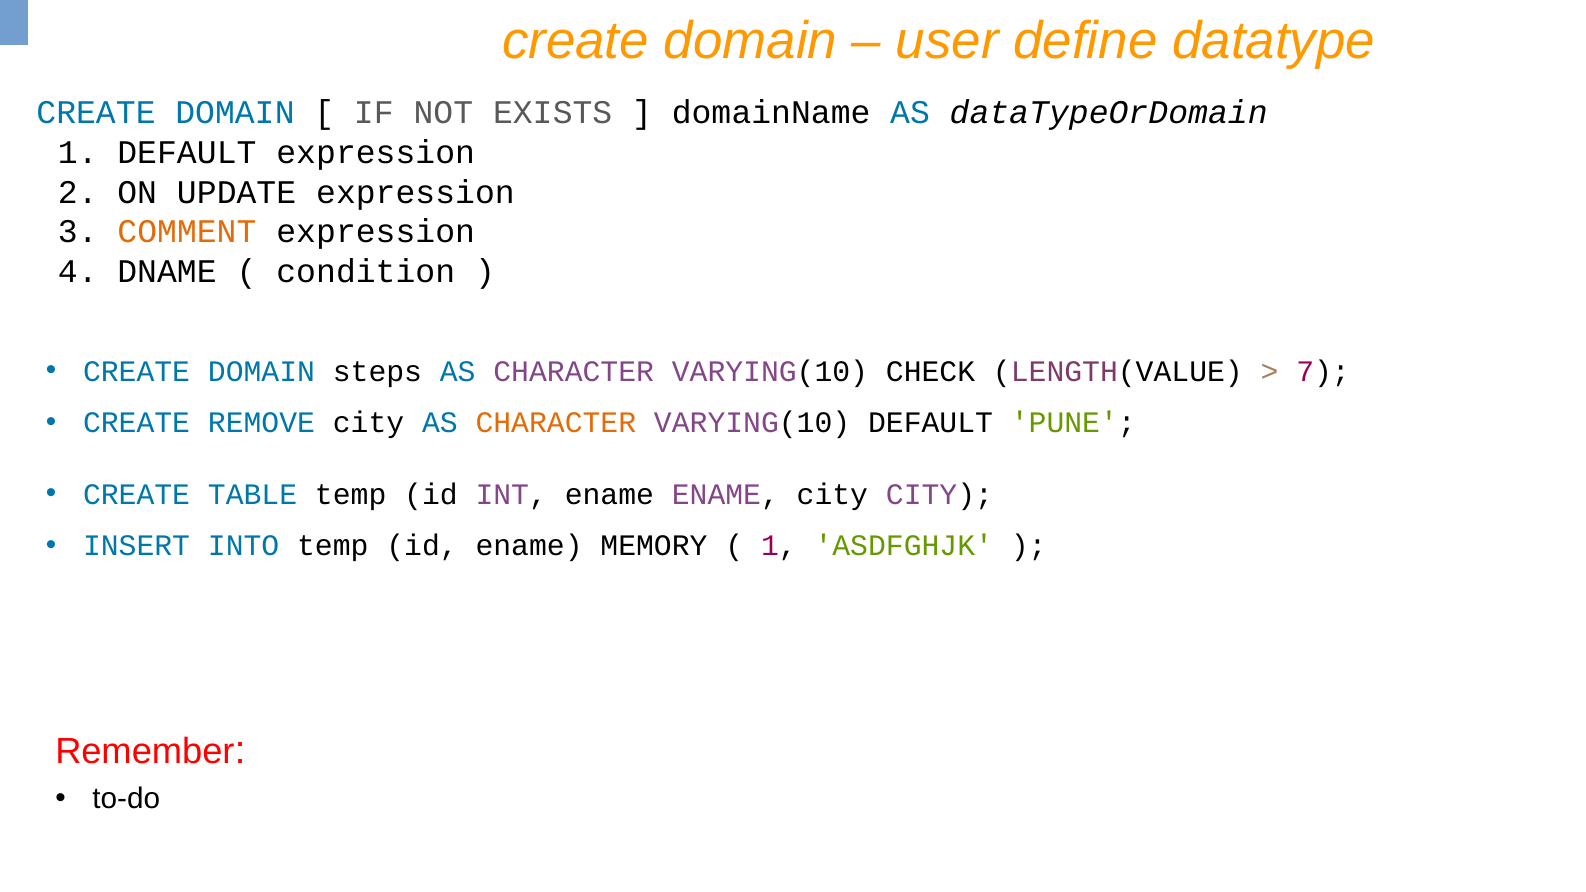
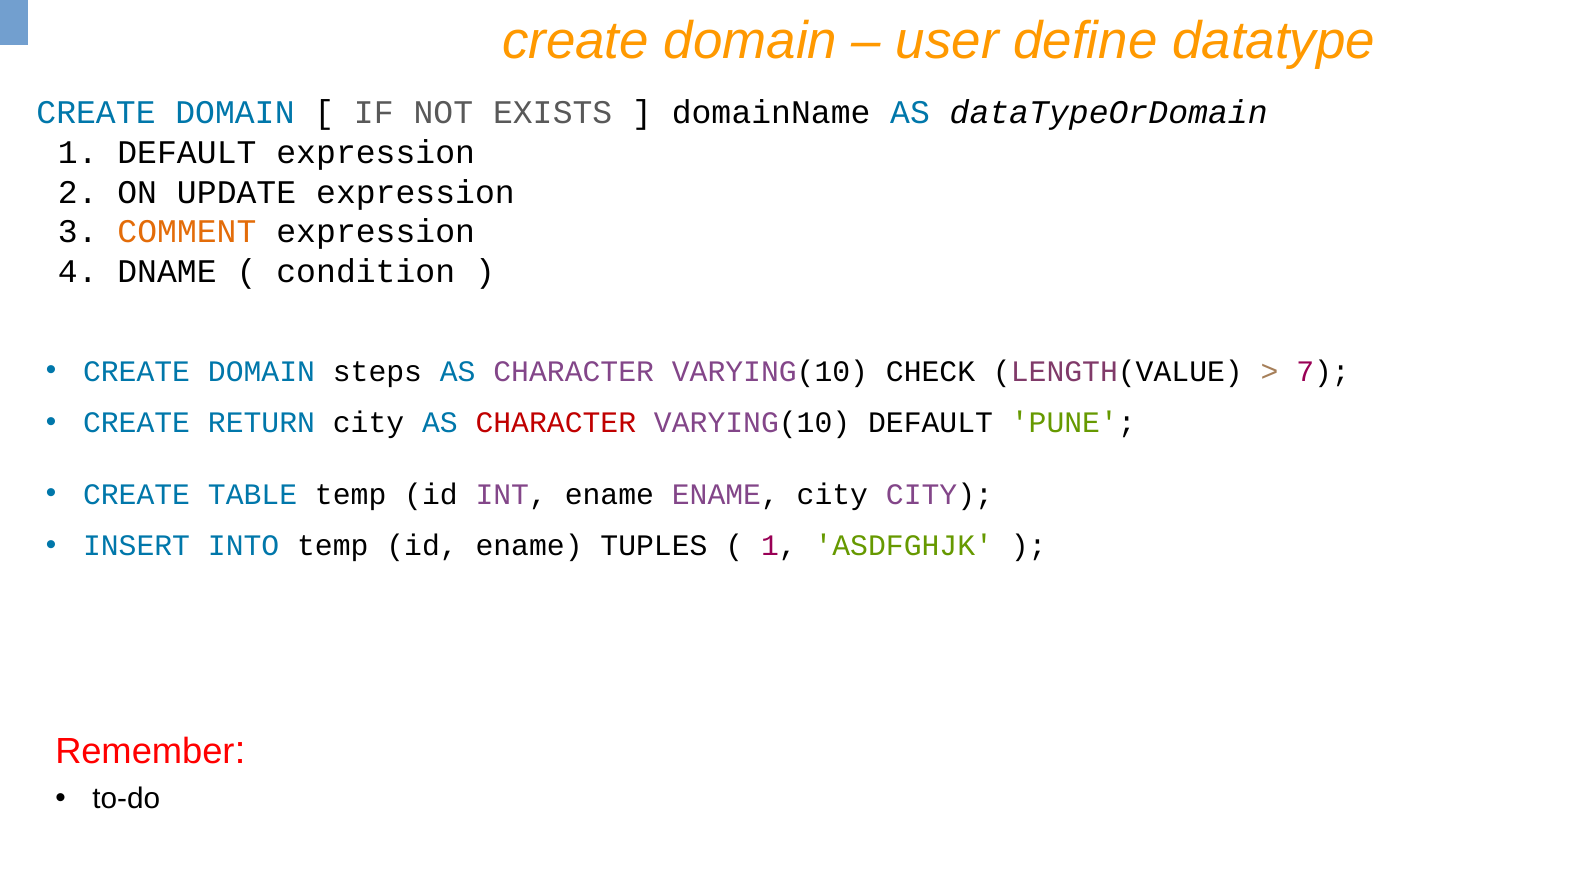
REMOVE: REMOVE -> RETURN
CHARACTER at (556, 423) colour: orange -> red
MEMORY: MEMORY -> TUPLES
